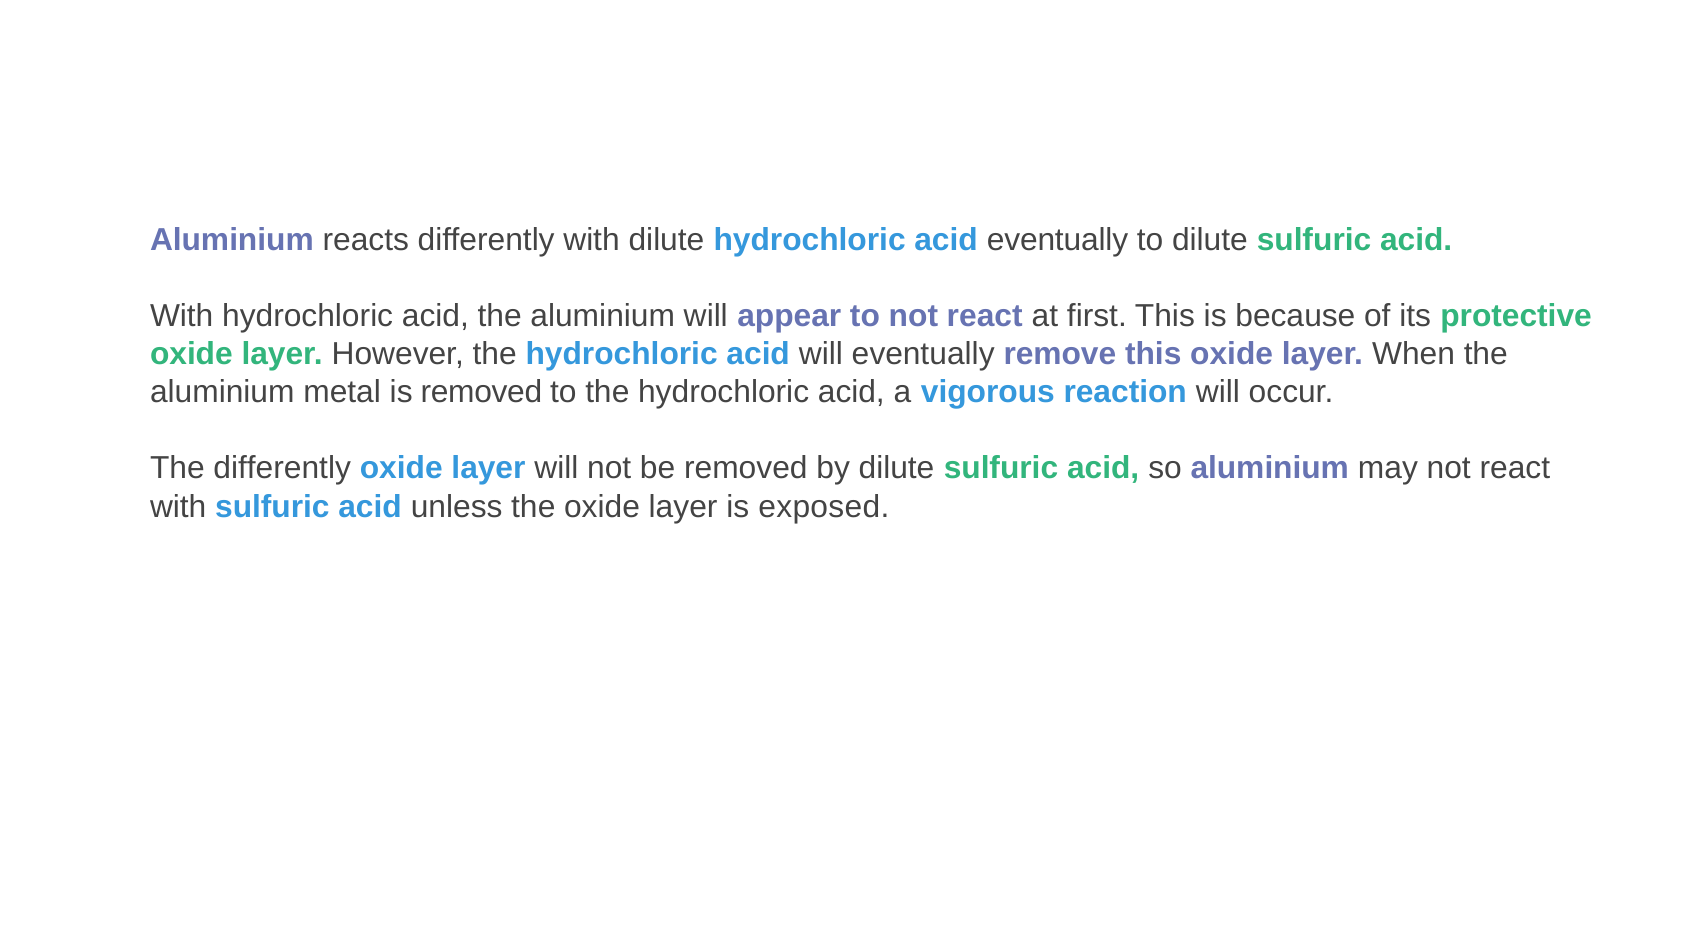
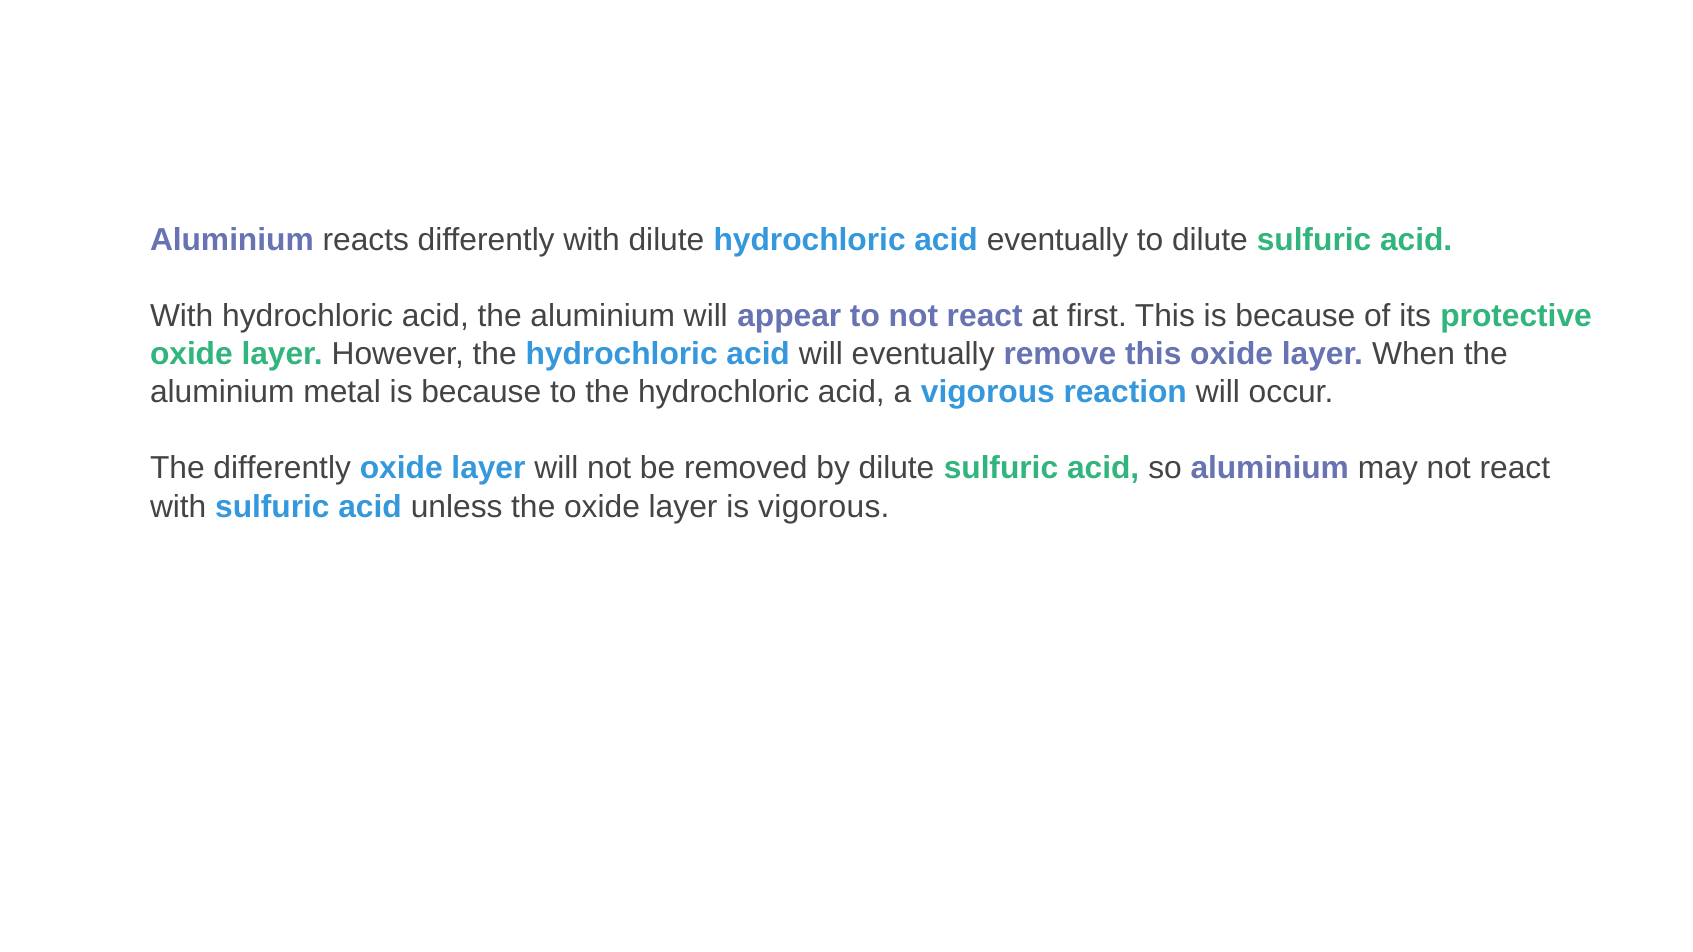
metal is removed: removed -> because
is exposed: exposed -> vigorous
